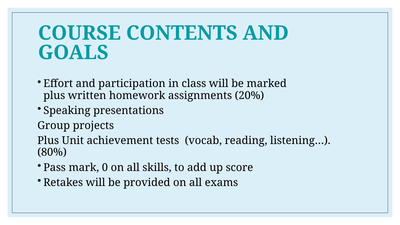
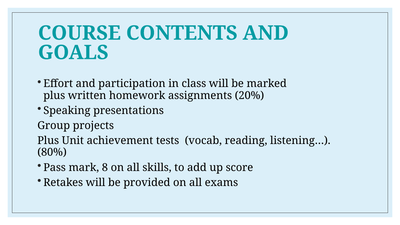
0: 0 -> 8
